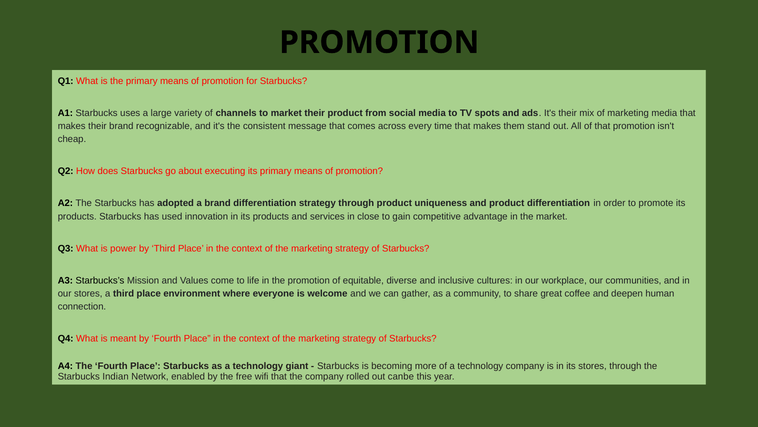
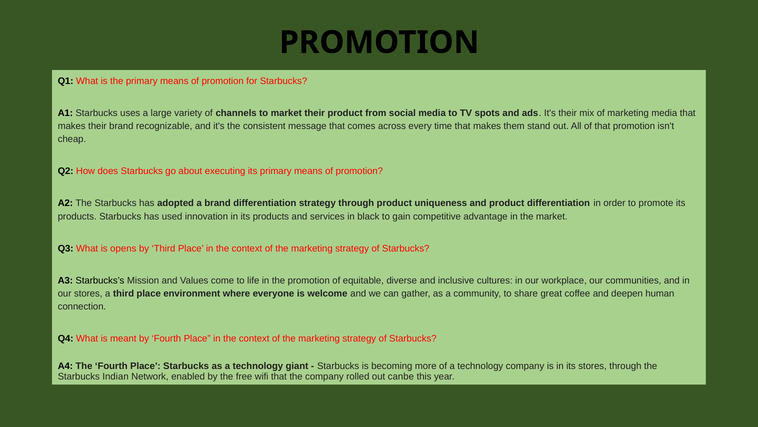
close: close -> black
power: power -> opens
